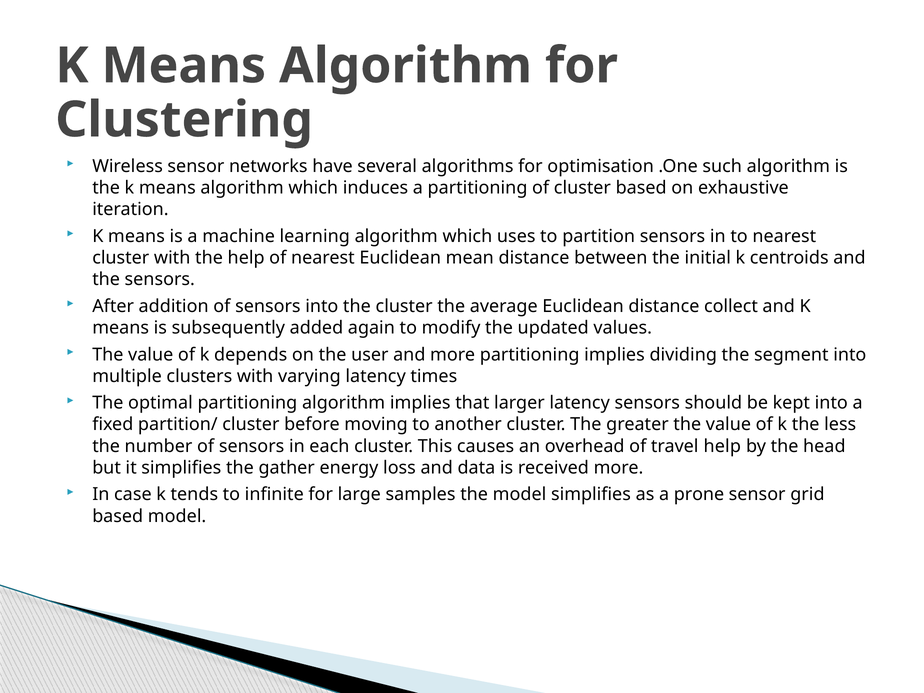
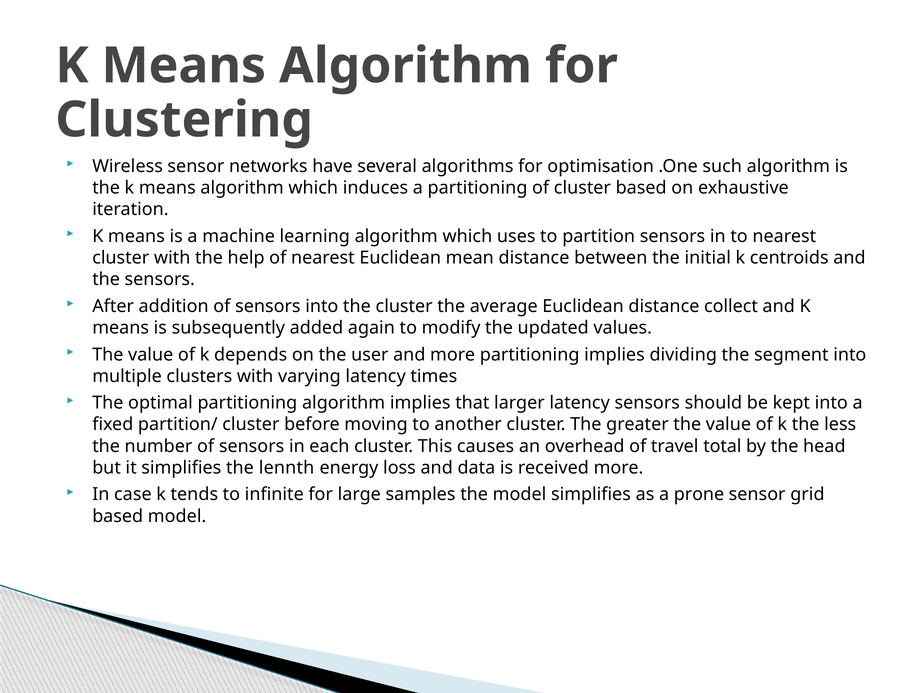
travel help: help -> total
gather: gather -> lennth
